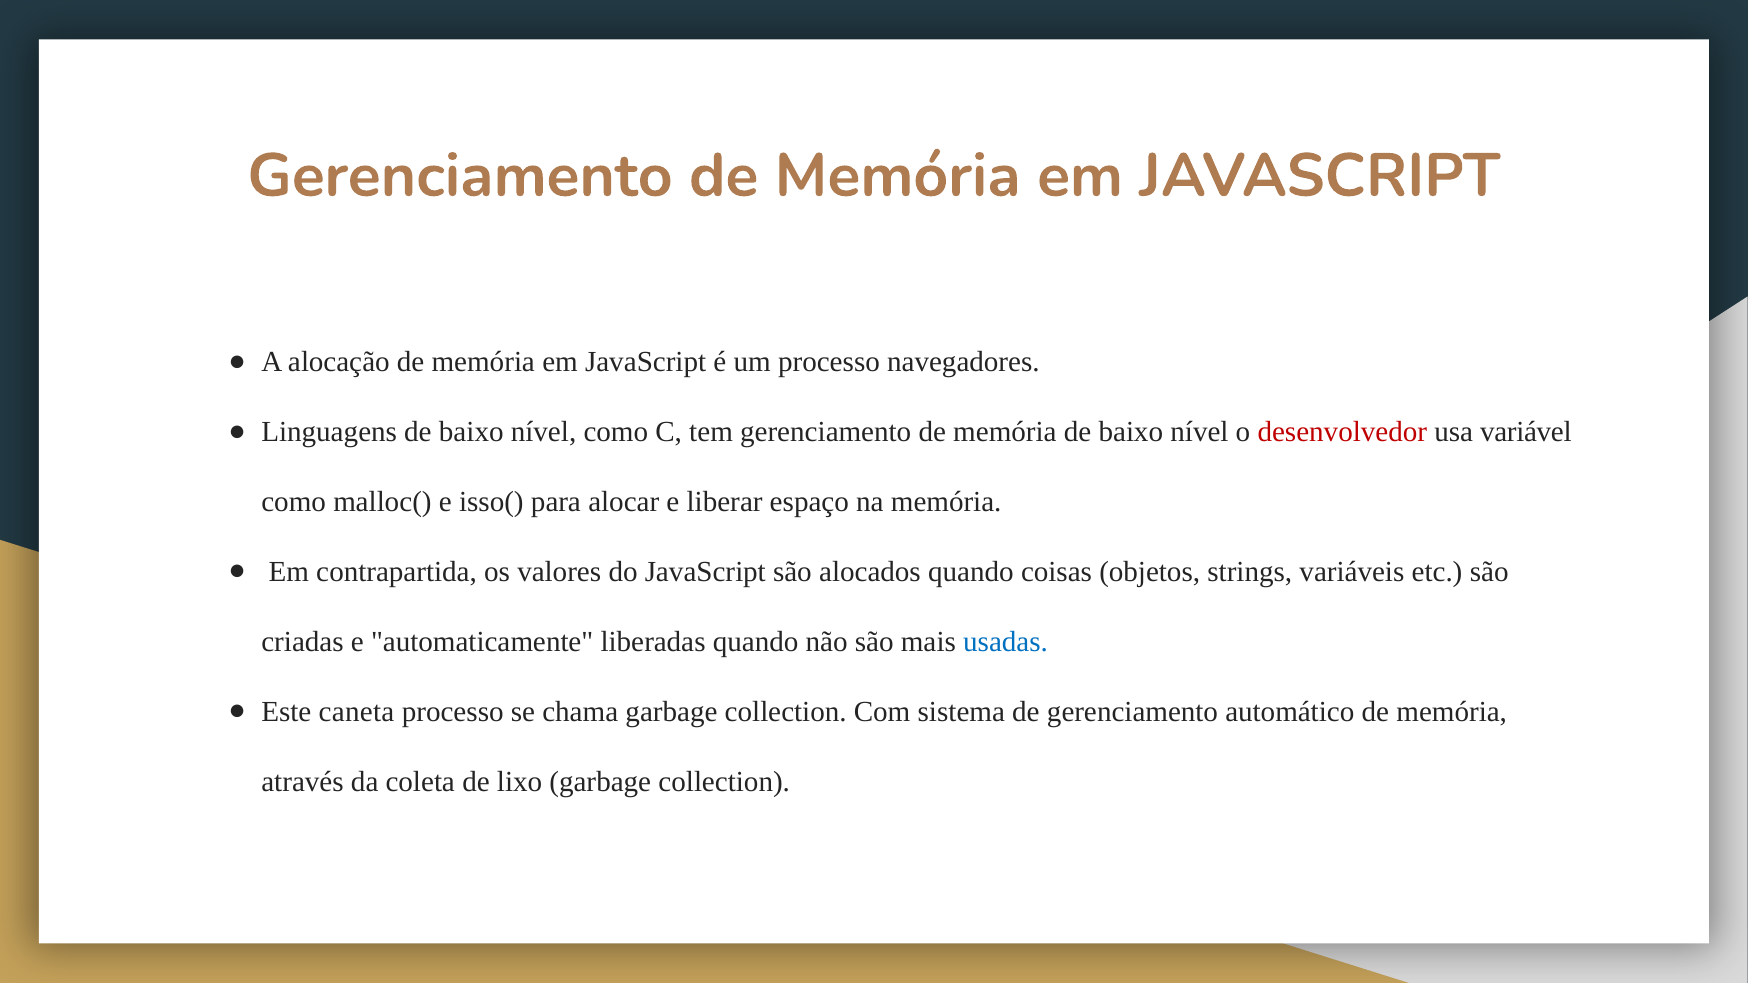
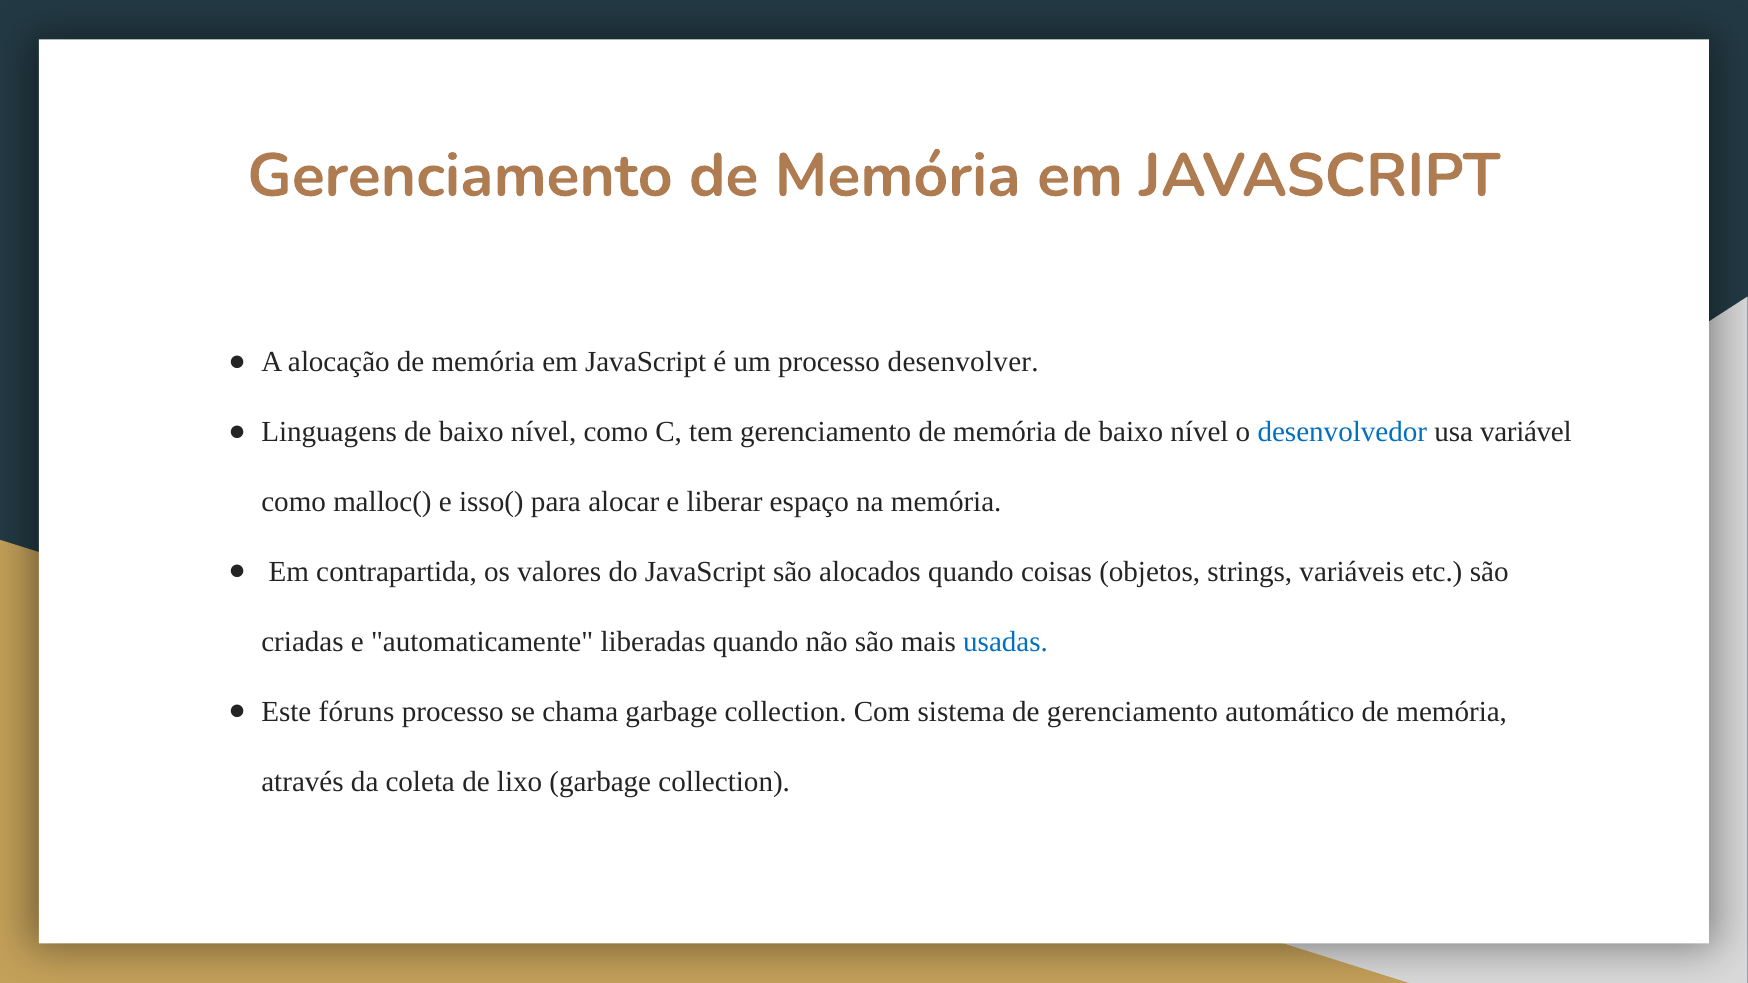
navegadores: navegadores -> desenvolver
desenvolvedor colour: red -> blue
caneta: caneta -> fóruns
